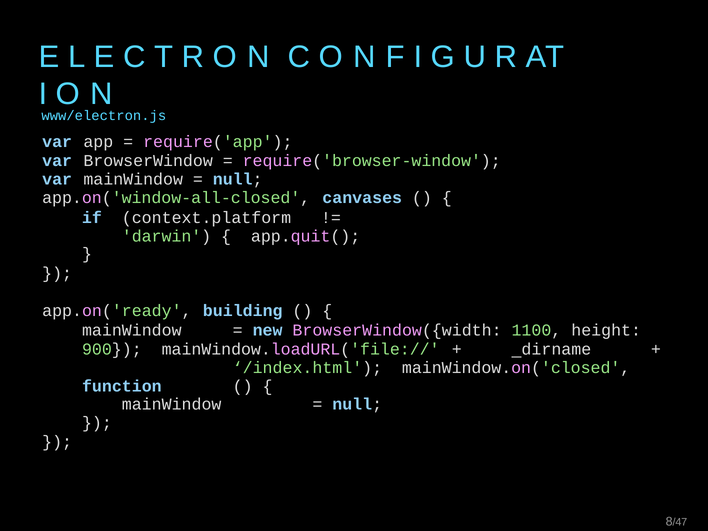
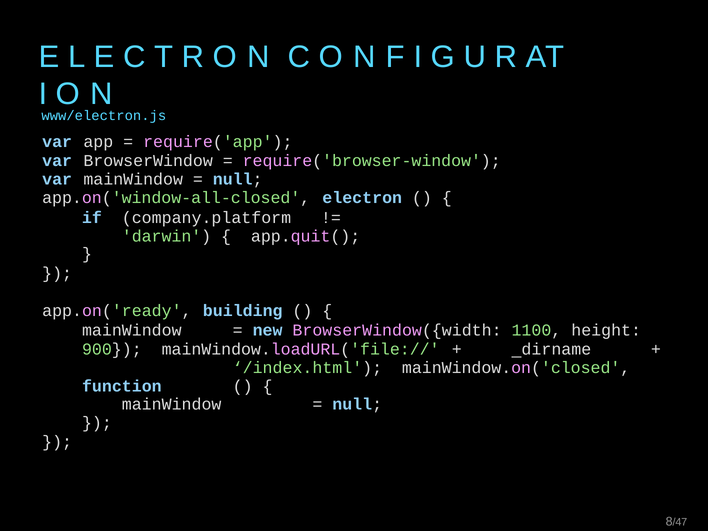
canvases: canvases -> electron
context.platform: context.platform -> company.platform
